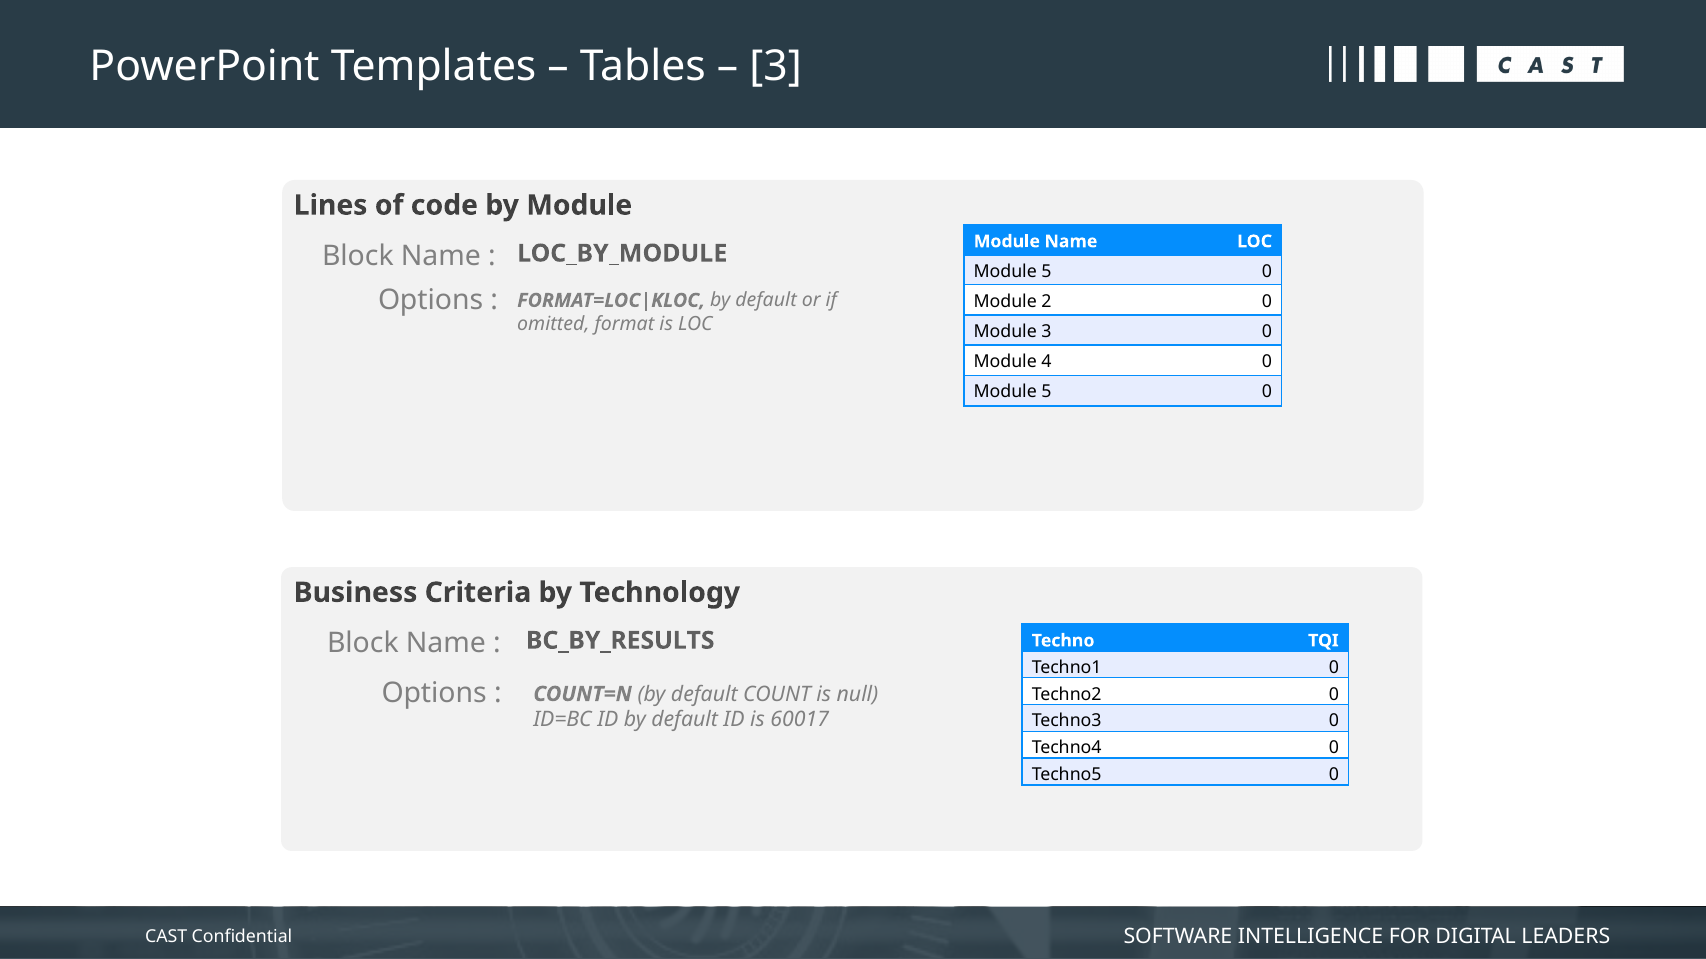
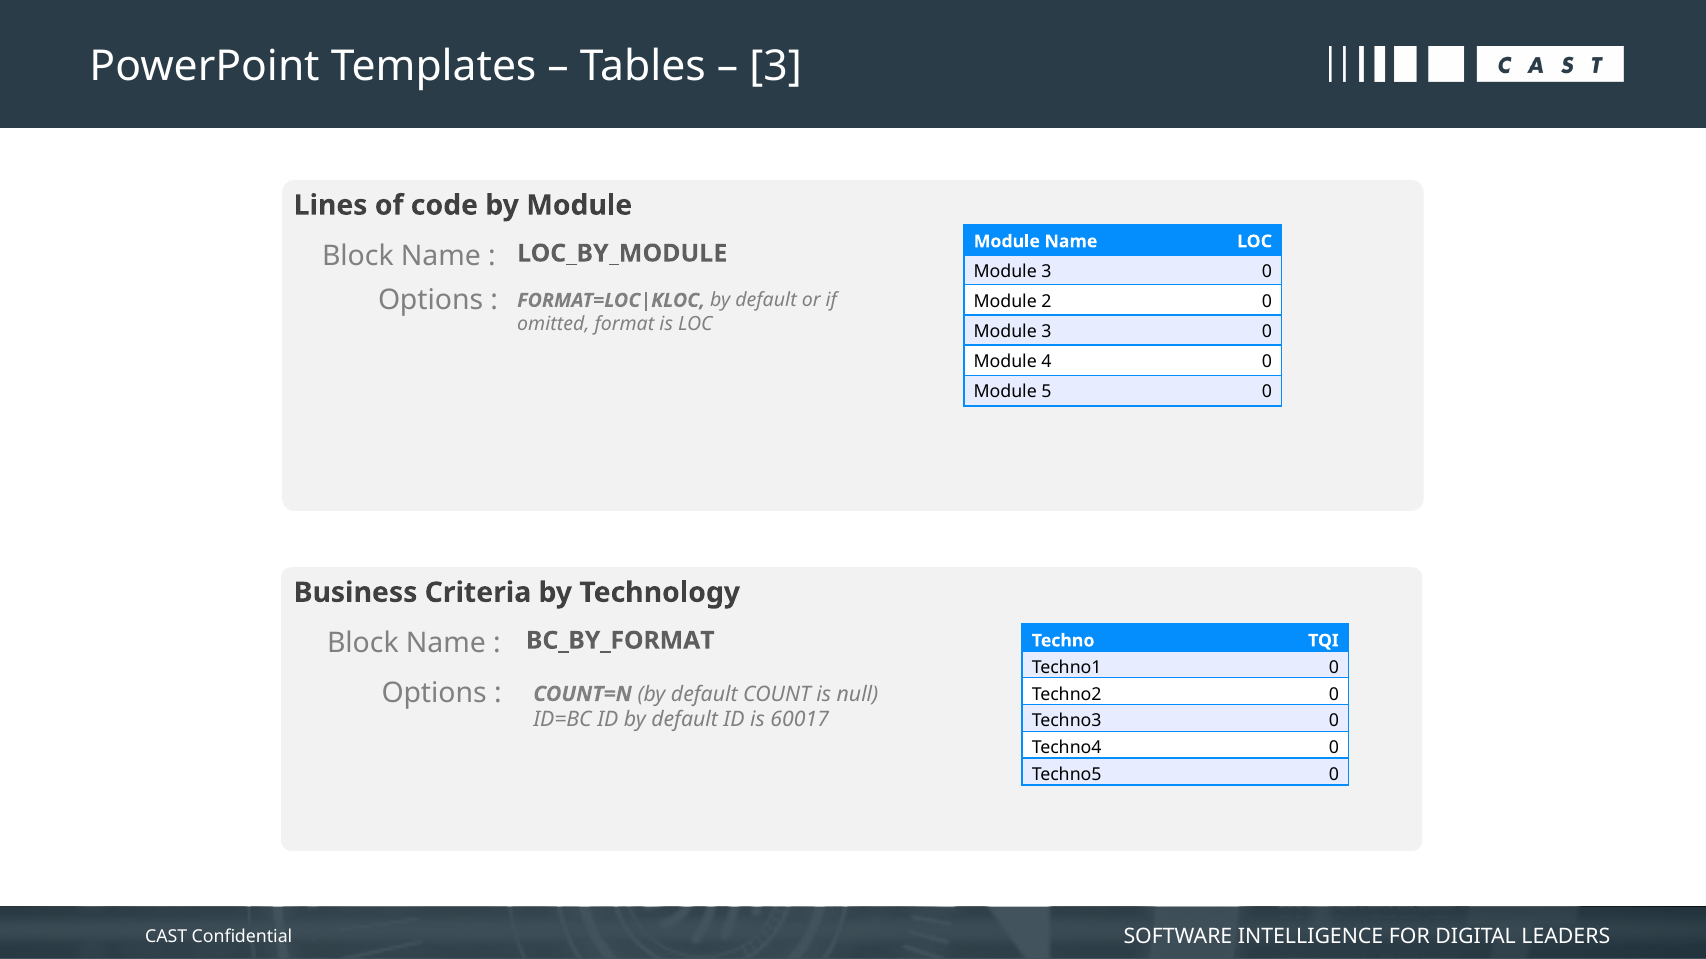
5 at (1046, 272): 5 -> 3
BC_BY_RESULTS: BC_BY_RESULTS -> BC_BY_FORMAT
